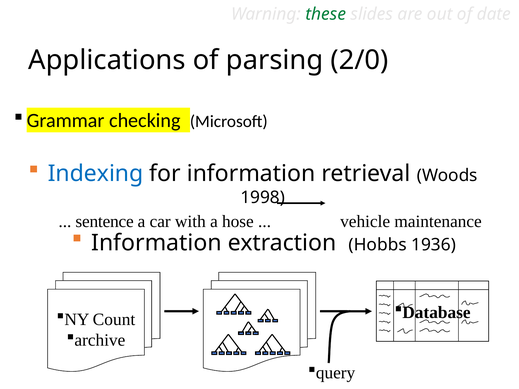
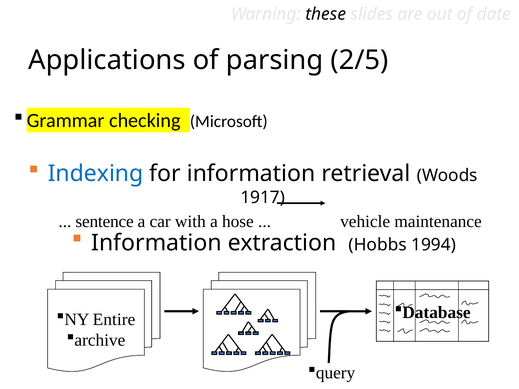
these colour: green -> black
2/0: 2/0 -> 2/5
1998: 1998 -> 1917
1936: 1936 -> 1994
Count: Count -> Entire
